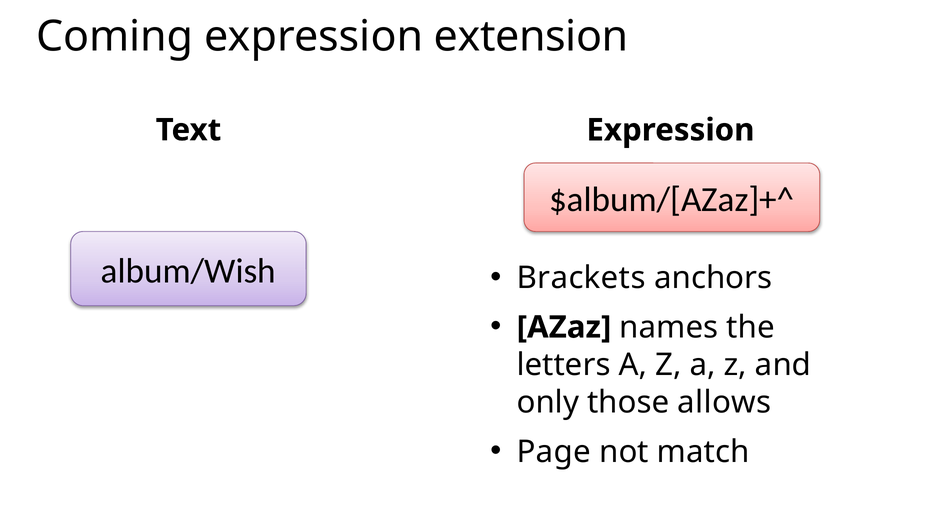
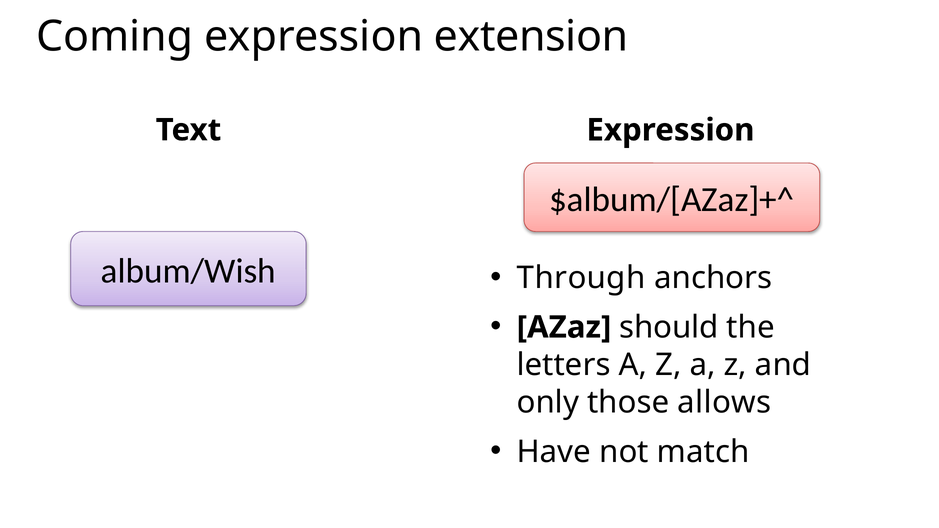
Brackets: Brackets -> Through
names: names -> should
Page: Page -> Have
